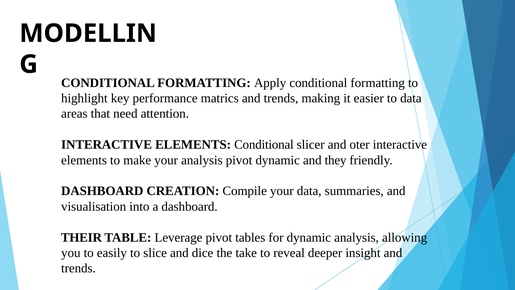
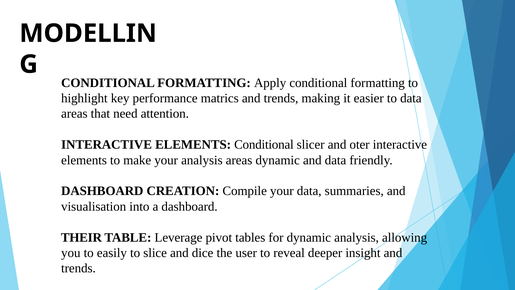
analysis pivot: pivot -> areas
and they: they -> data
take: take -> user
